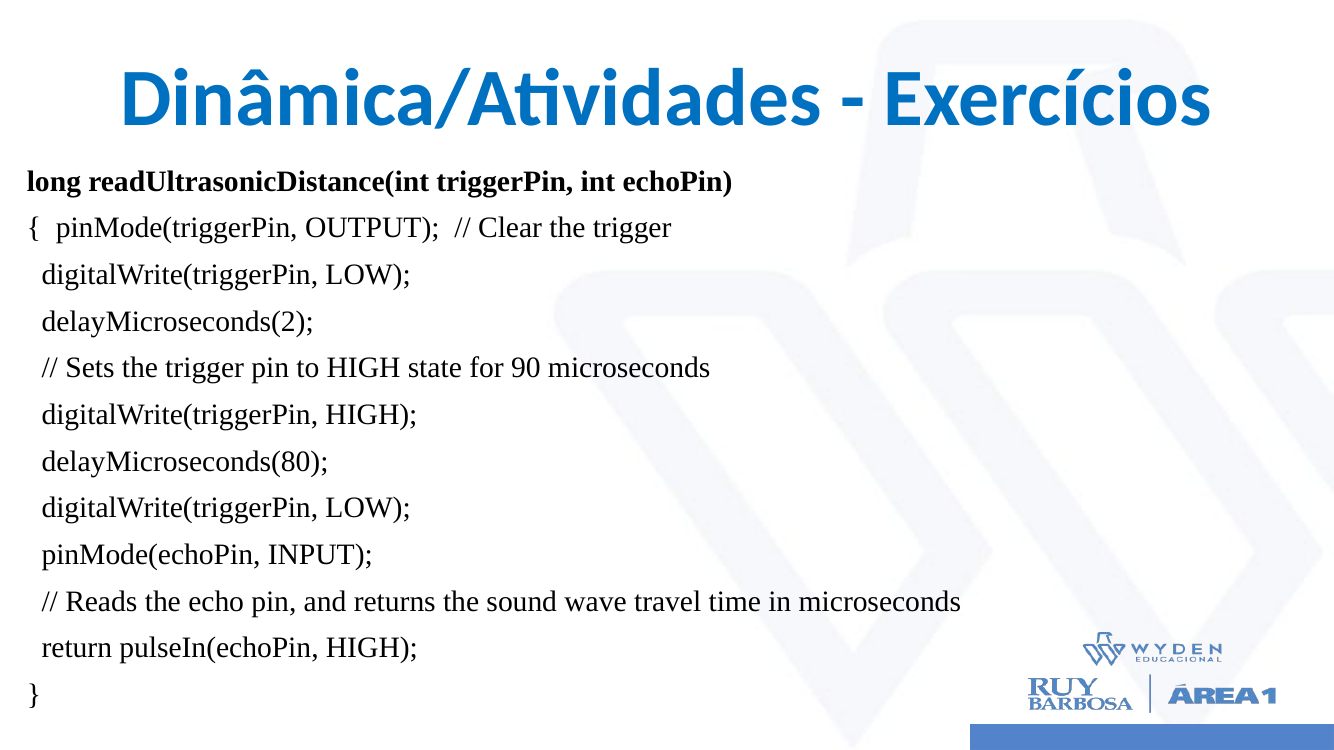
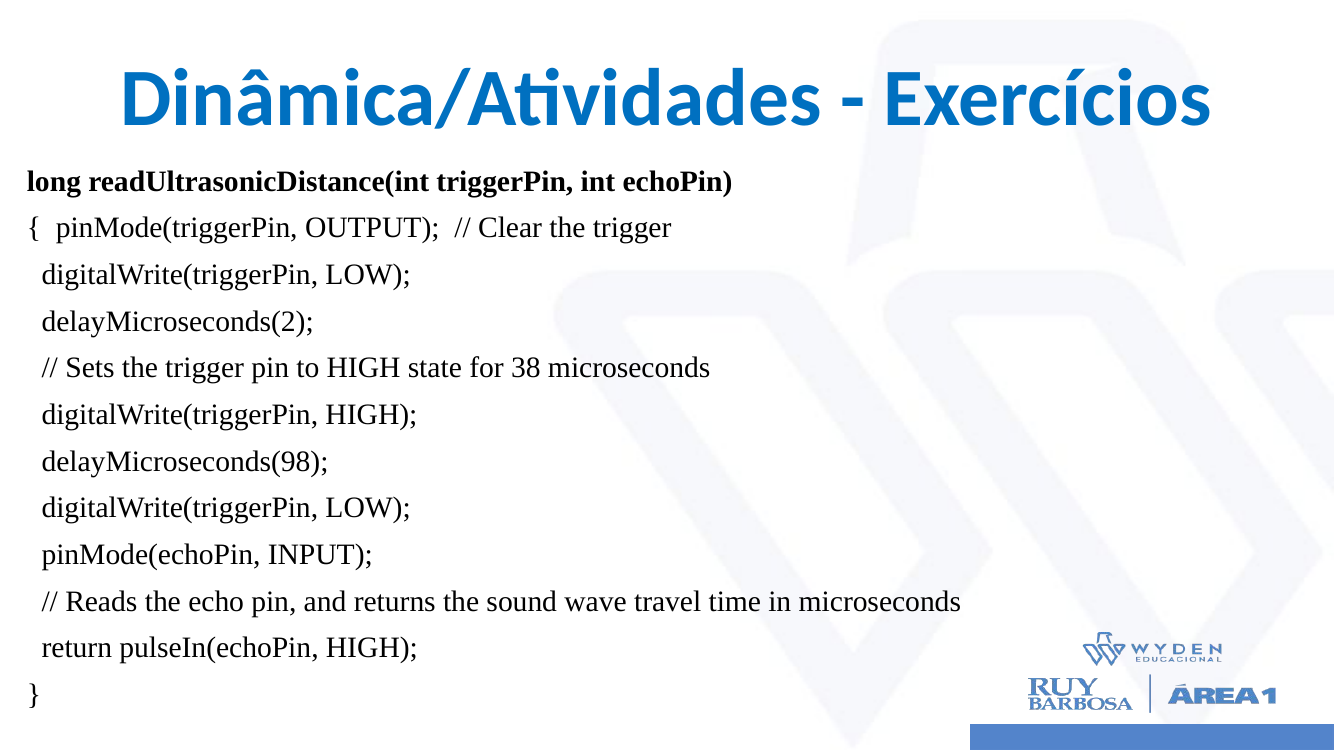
90: 90 -> 38
delayMicroseconds(80: delayMicroseconds(80 -> delayMicroseconds(98
